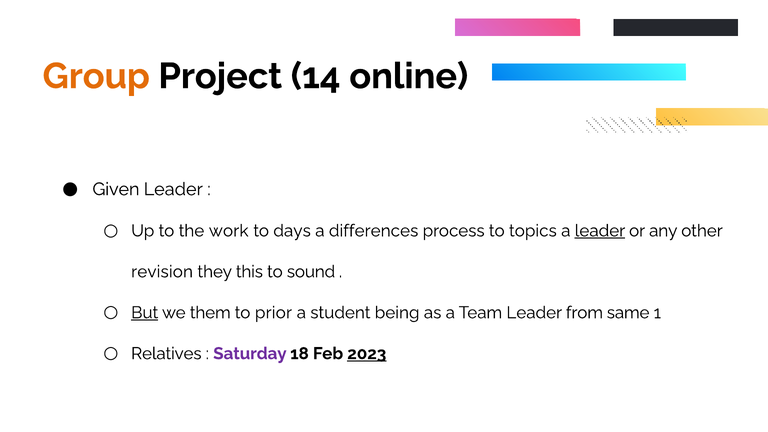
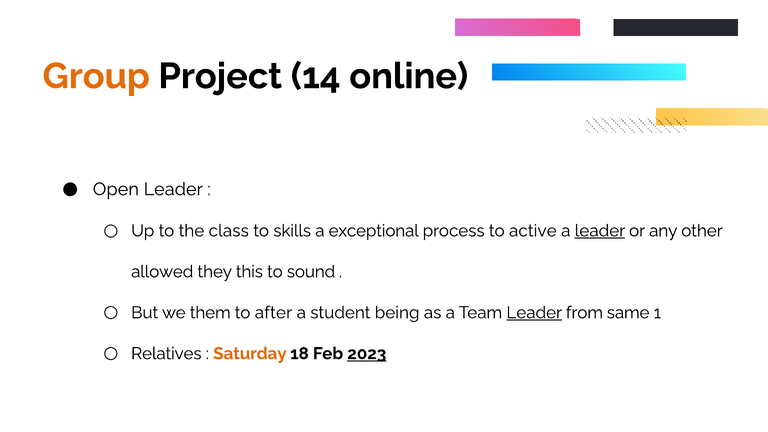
Given: Given -> Open
work: work -> class
days: days -> skills
differences: differences -> exceptional
topics: topics -> active
revision: revision -> allowed
But underline: present -> none
prior: prior -> after
Leader at (534, 313) underline: none -> present
Saturday colour: purple -> orange
